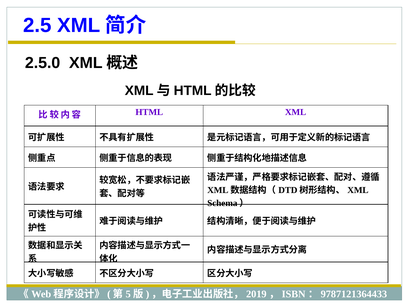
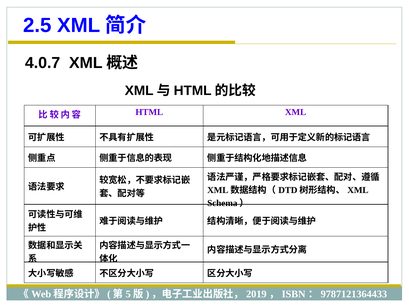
2.5.0: 2.5.0 -> 4.0.7
